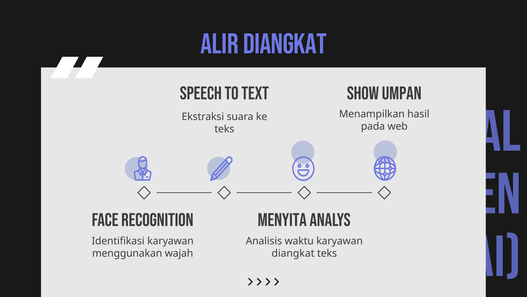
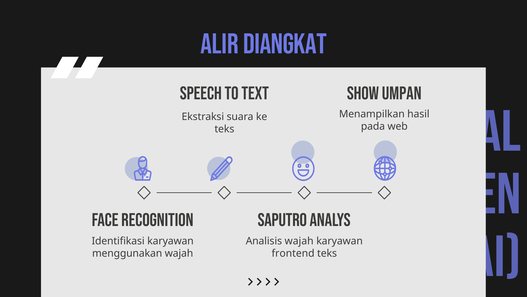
MENYITA: MENYITA -> SAPUTRO
Analisis waktu: waktu -> wajah
diangkat at (293, 253): diangkat -> frontend
